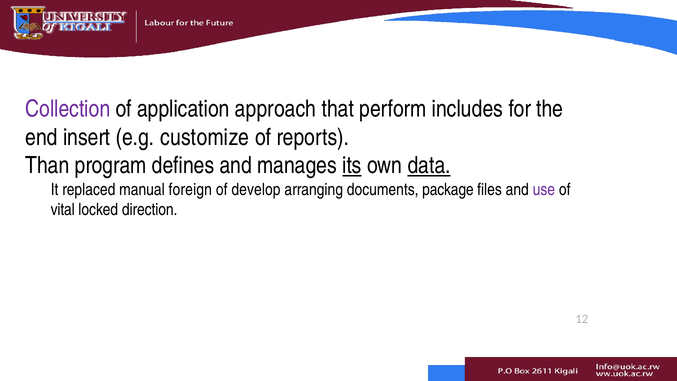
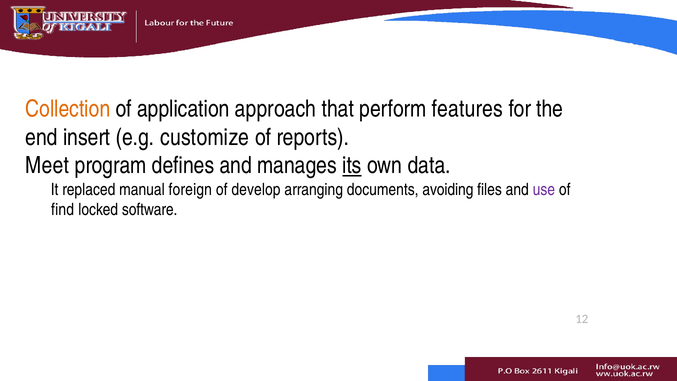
Collection colour: purple -> orange
includes: includes -> features
Than: Than -> Meet
data underline: present -> none
package: package -> avoiding
vital: vital -> find
direction: direction -> software
